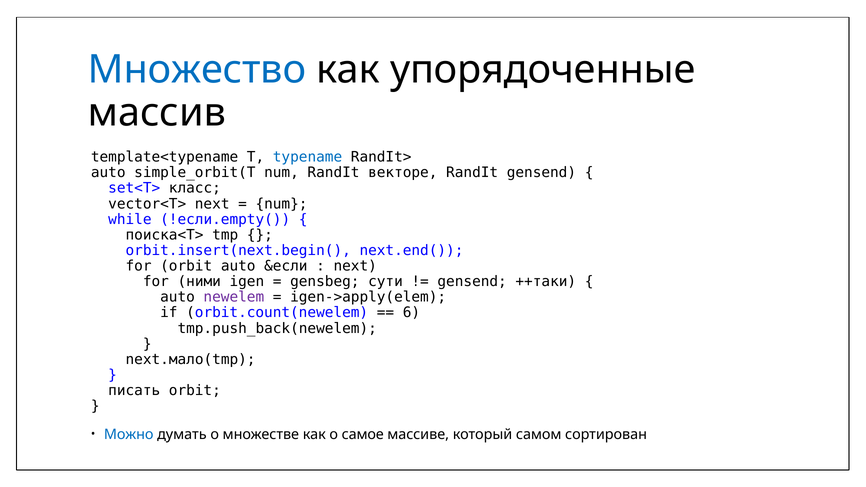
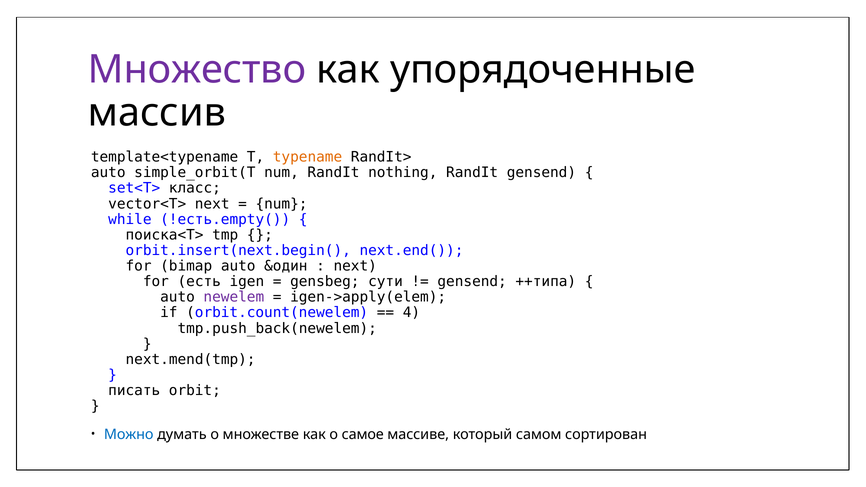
Множество colour: blue -> purple
typename colour: blue -> orange
векторе: векторе -> nothing
!если.empty(: !если.empty( -> !есть.empty(
for orbit: orbit -> bimap
&если: &если -> &один
ними: ними -> есть
++таки: ++таки -> ++типа
6: 6 -> 4
next.мало(tmp: next.мало(tmp -> next.mend(tmp
